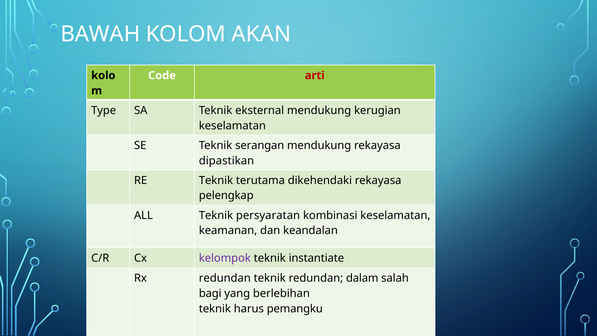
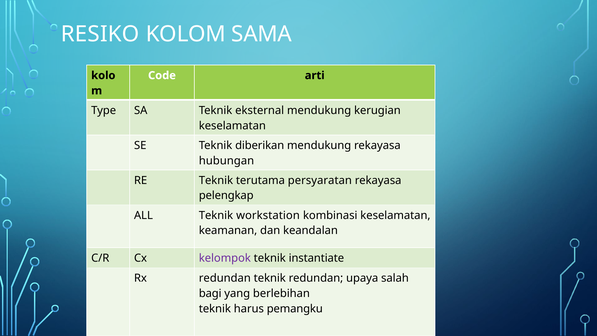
BAWAH: BAWAH -> RESIKO
AKAN: AKAN -> SAMA
arti colour: red -> black
serangan: serangan -> diberikan
dipastikan: dipastikan -> hubungan
dikehendaki: dikehendaki -> persyaratan
persyaratan: persyaratan -> workstation
dalam: dalam -> upaya
